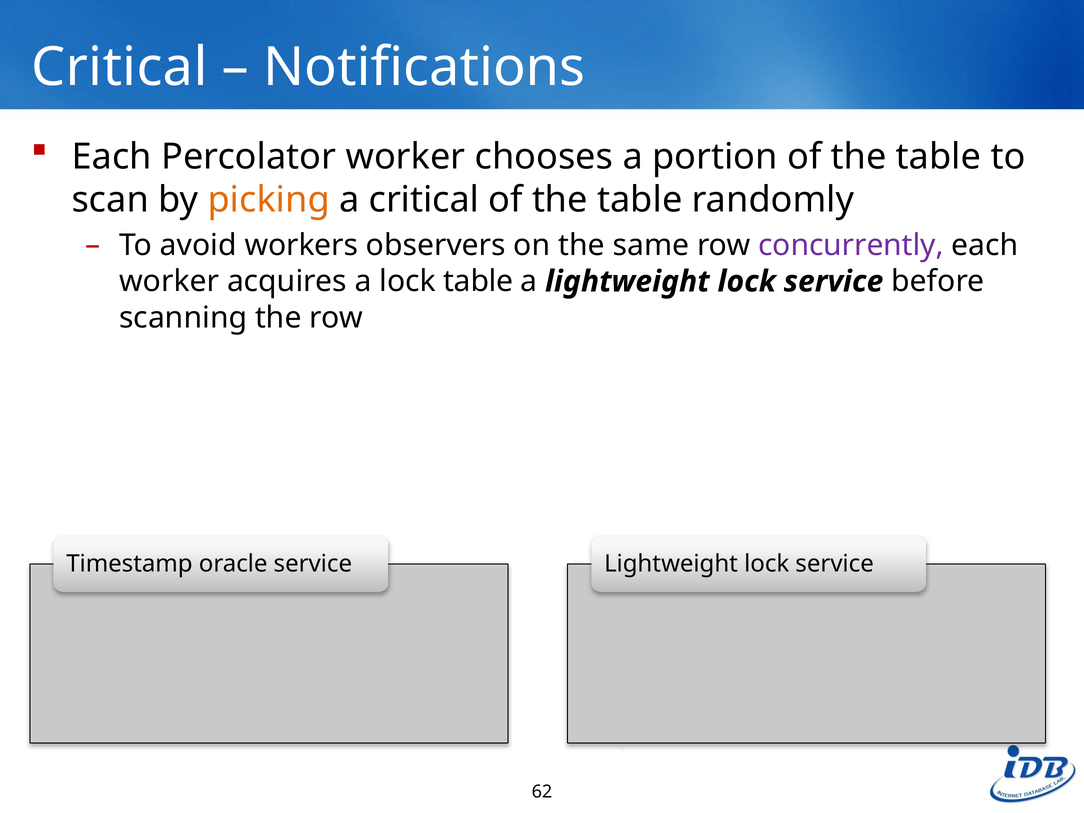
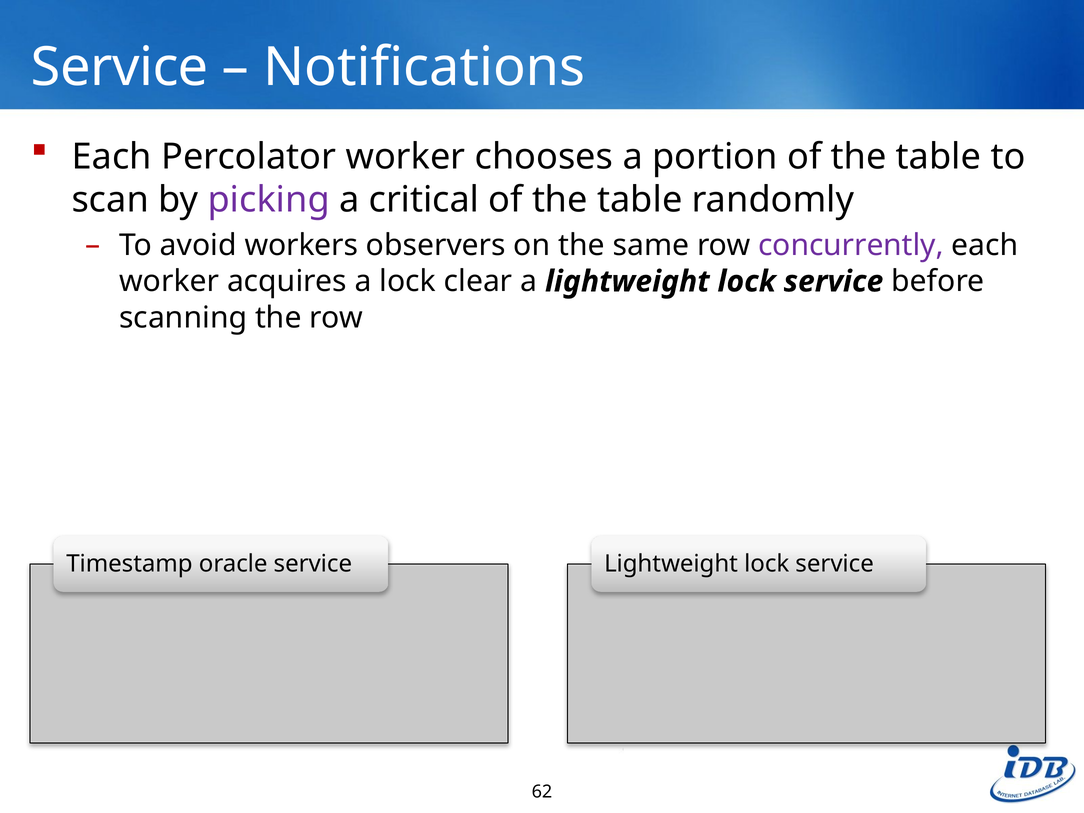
Critical at (119, 67): Critical -> Service
picking colour: orange -> purple
lock table: table -> clear
